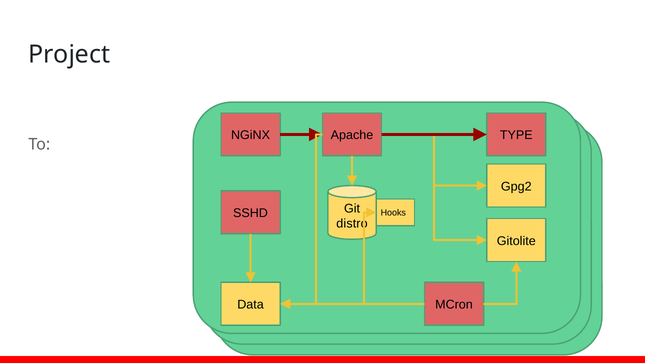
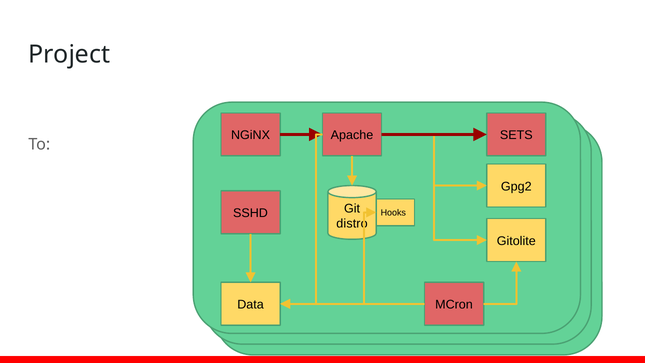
TYPE: TYPE -> SETS
